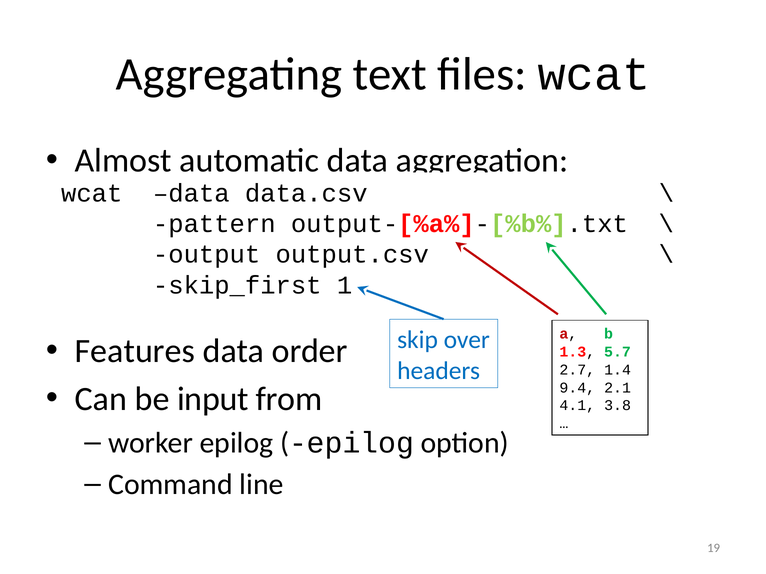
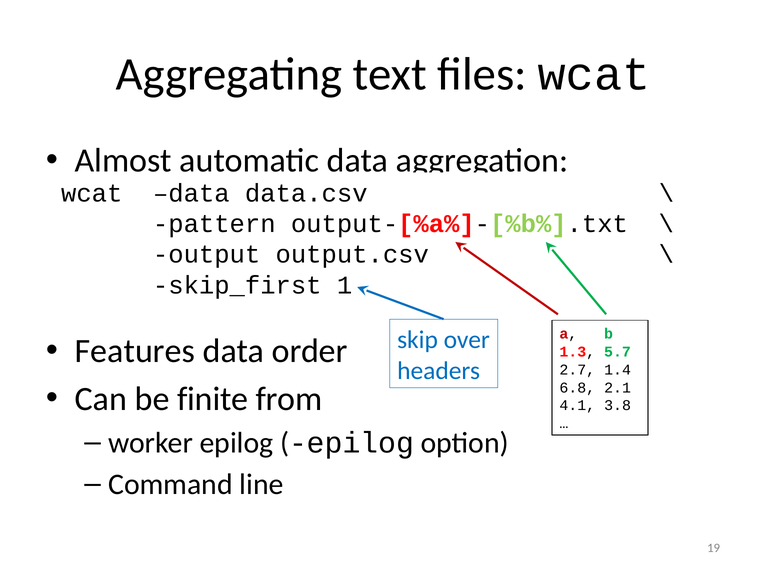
input: input -> finite
9.4: 9.4 -> 6.8
